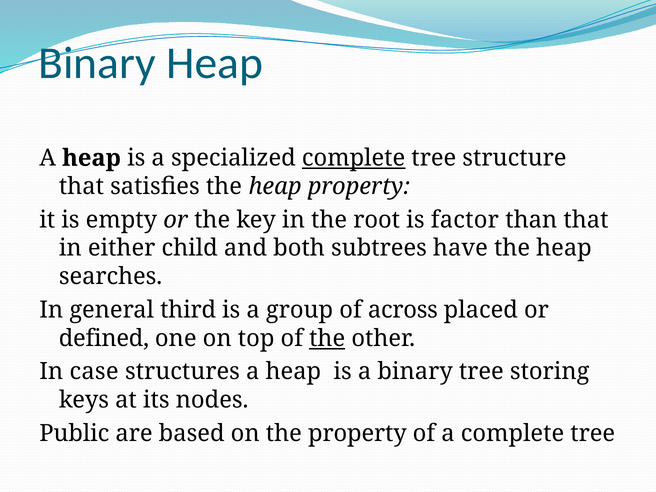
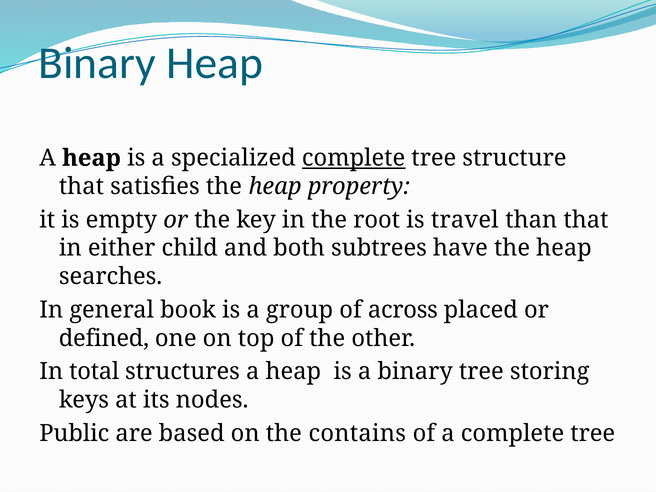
factor: factor -> travel
third: third -> book
the at (327, 338) underline: present -> none
case: case -> total
the property: property -> contains
